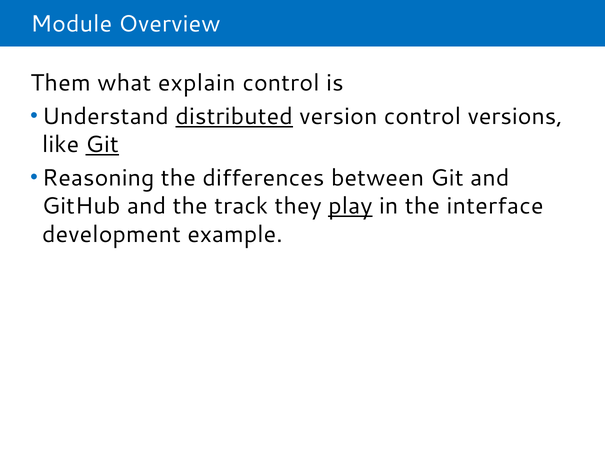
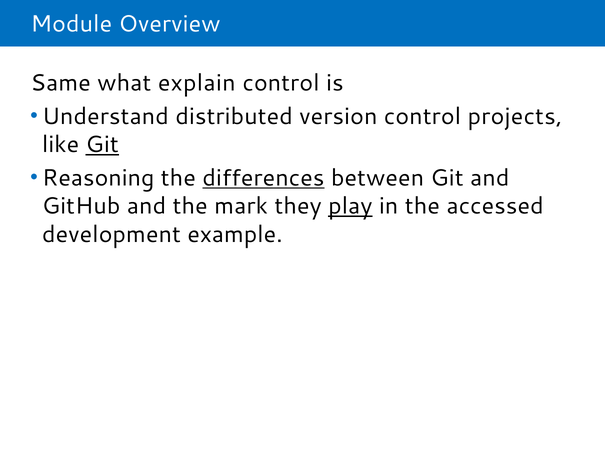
Them: Them -> Same
distributed underline: present -> none
versions: versions -> projects
differences underline: none -> present
track: track -> mark
interface: interface -> accessed
